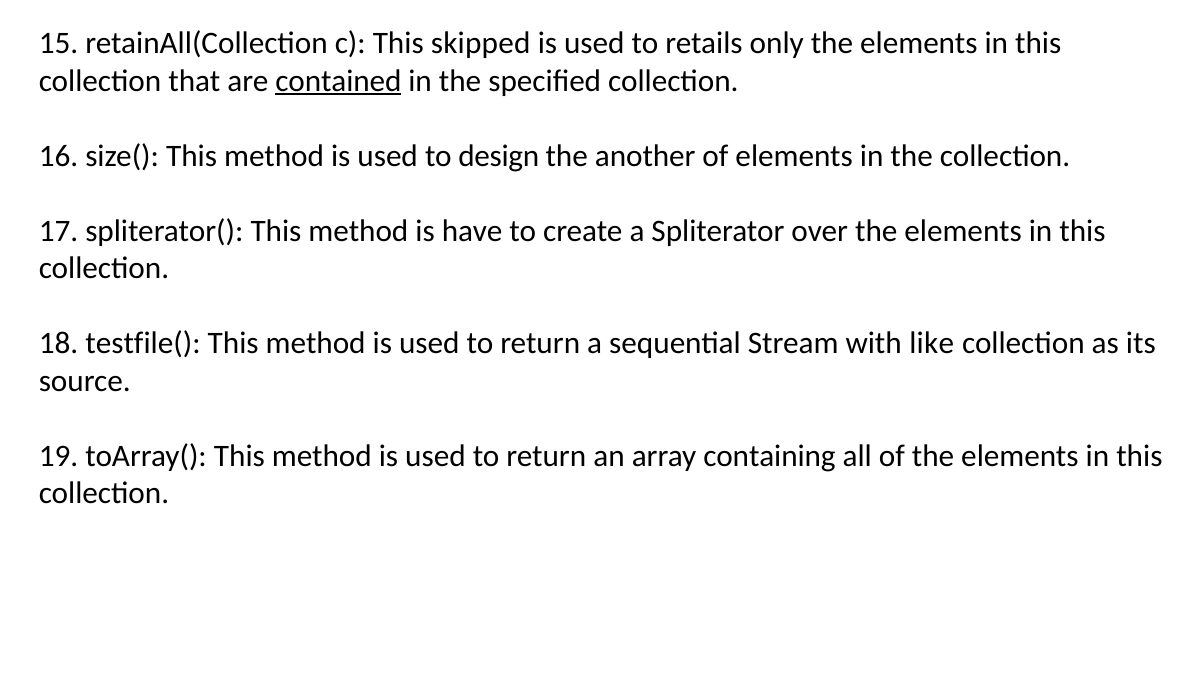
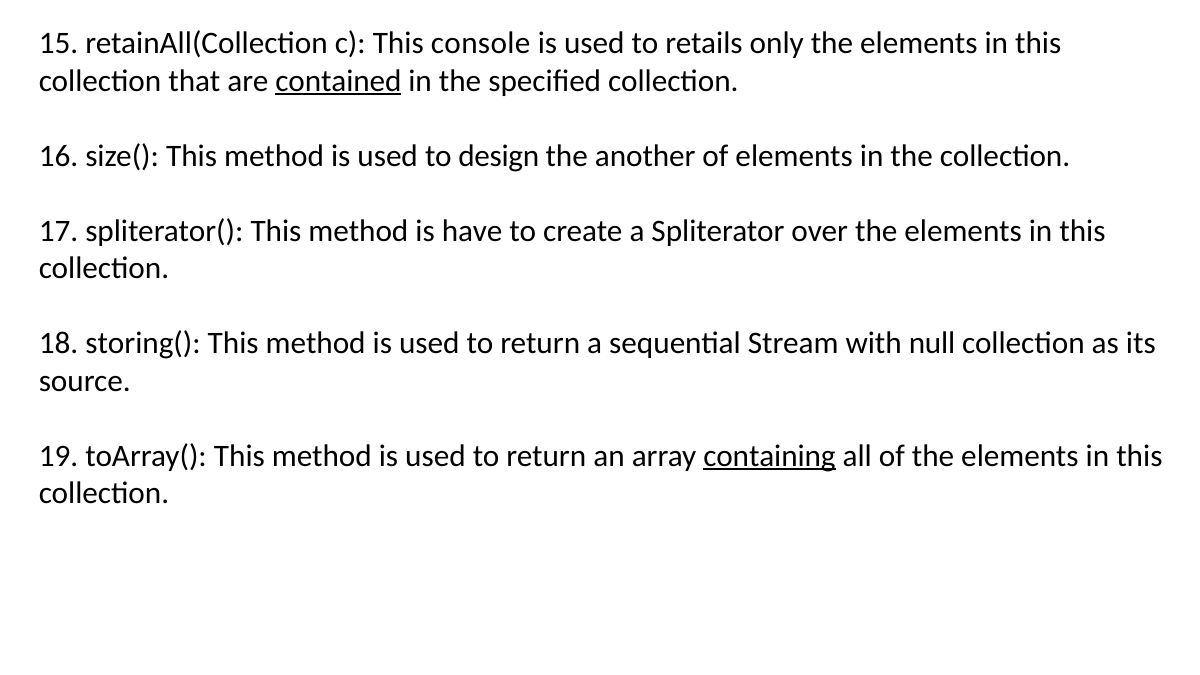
skipped: skipped -> console
testfile(: testfile( -> storing(
like: like -> null
containing underline: none -> present
